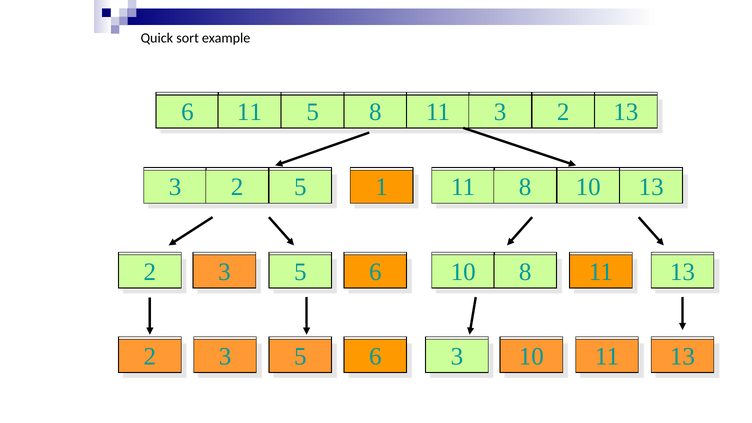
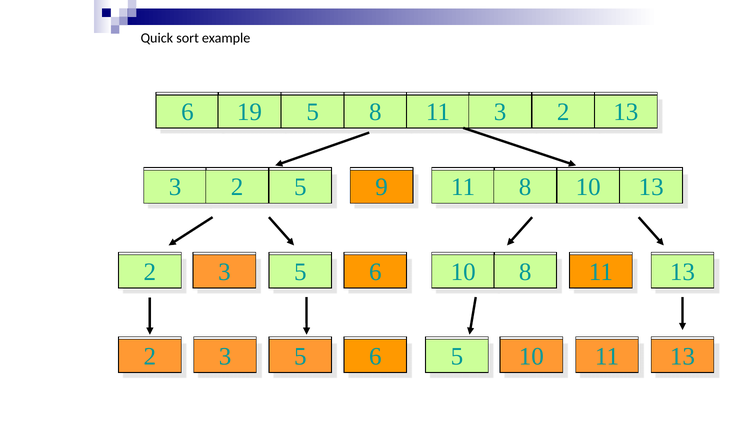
6 11: 11 -> 19
1: 1 -> 9
6 3: 3 -> 5
